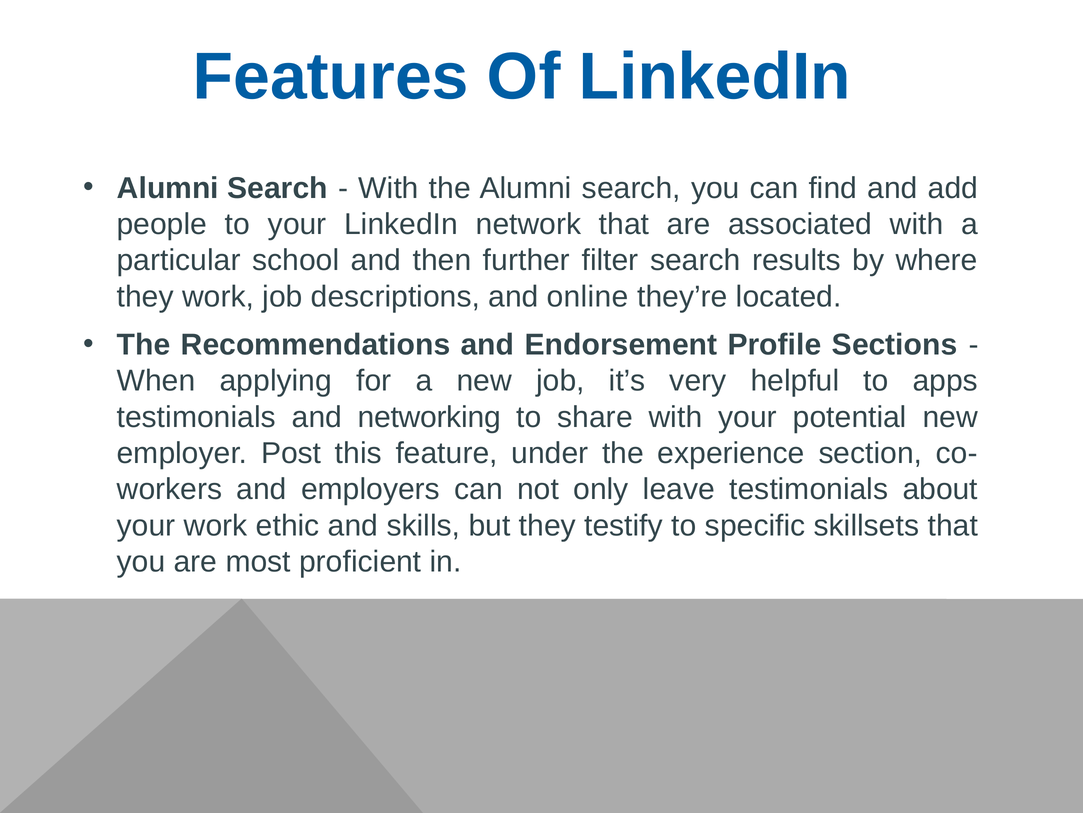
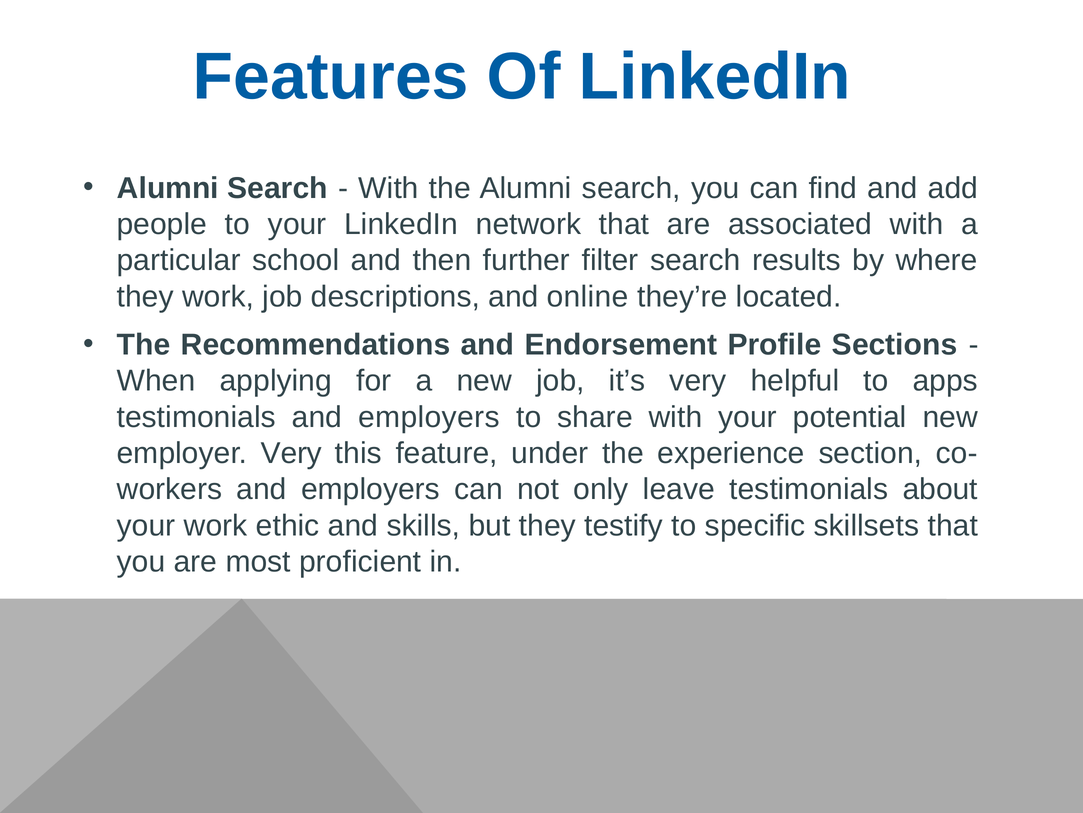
testimonials and networking: networking -> employers
employer Post: Post -> Very
